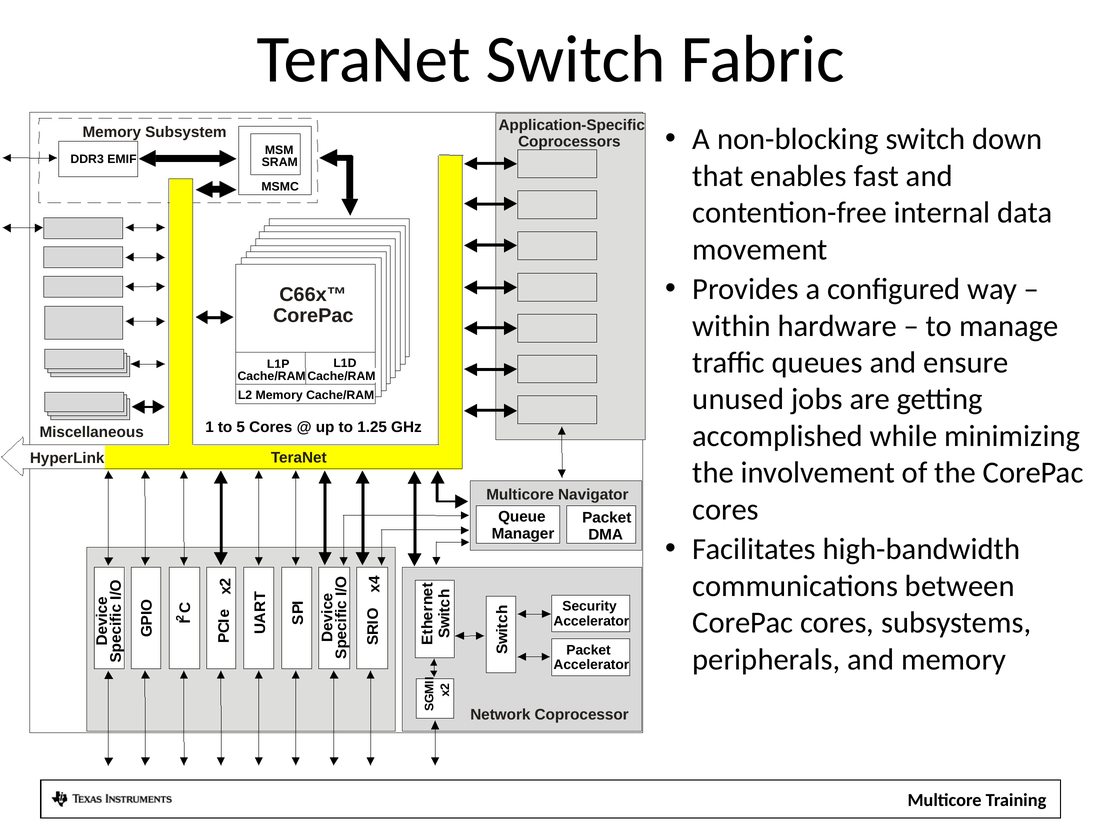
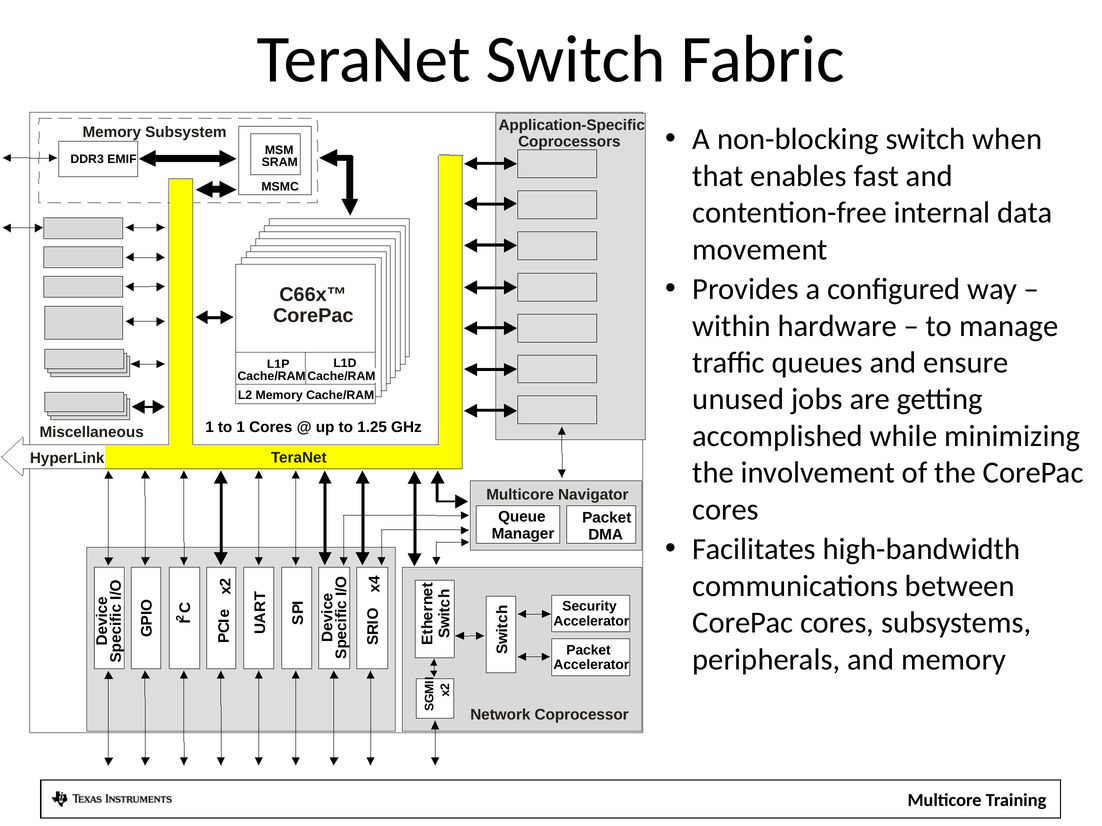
down: down -> when
to 5: 5 -> 1
